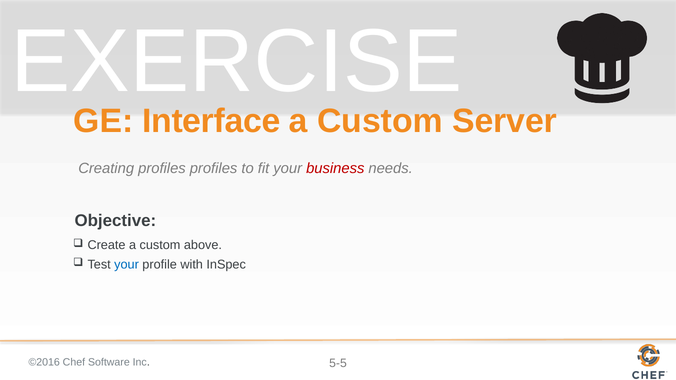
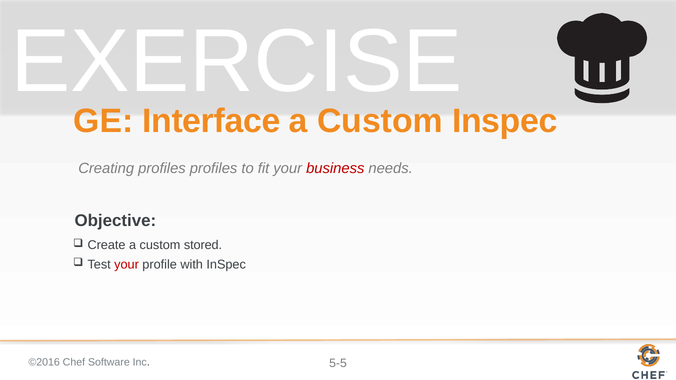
Custom Server: Server -> Inspec
above: above -> stored
your at (127, 265) colour: blue -> red
